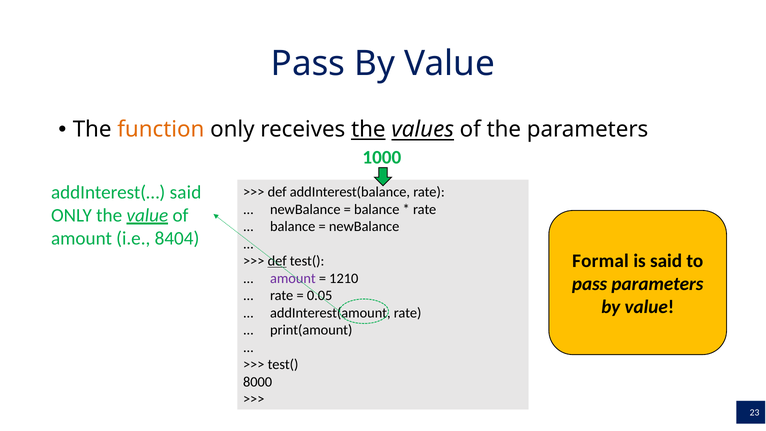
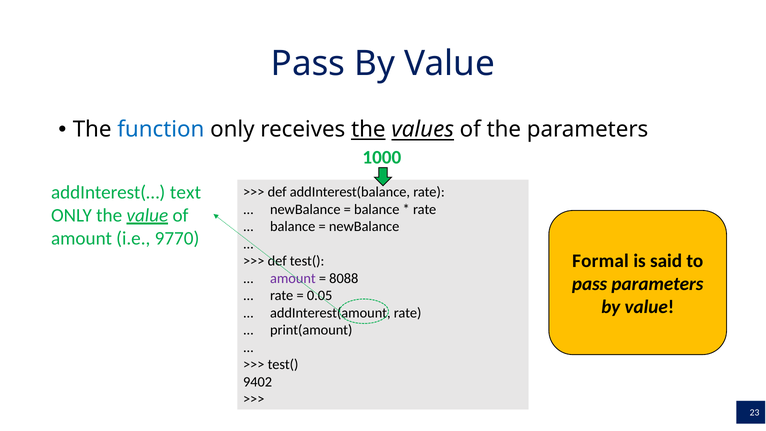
function colour: orange -> blue
addInterest(… said: said -> text
8404: 8404 -> 9770
def at (277, 261) underline: present -> none
1210: 1210 -> 8088
8000: 8000 -> 9402
